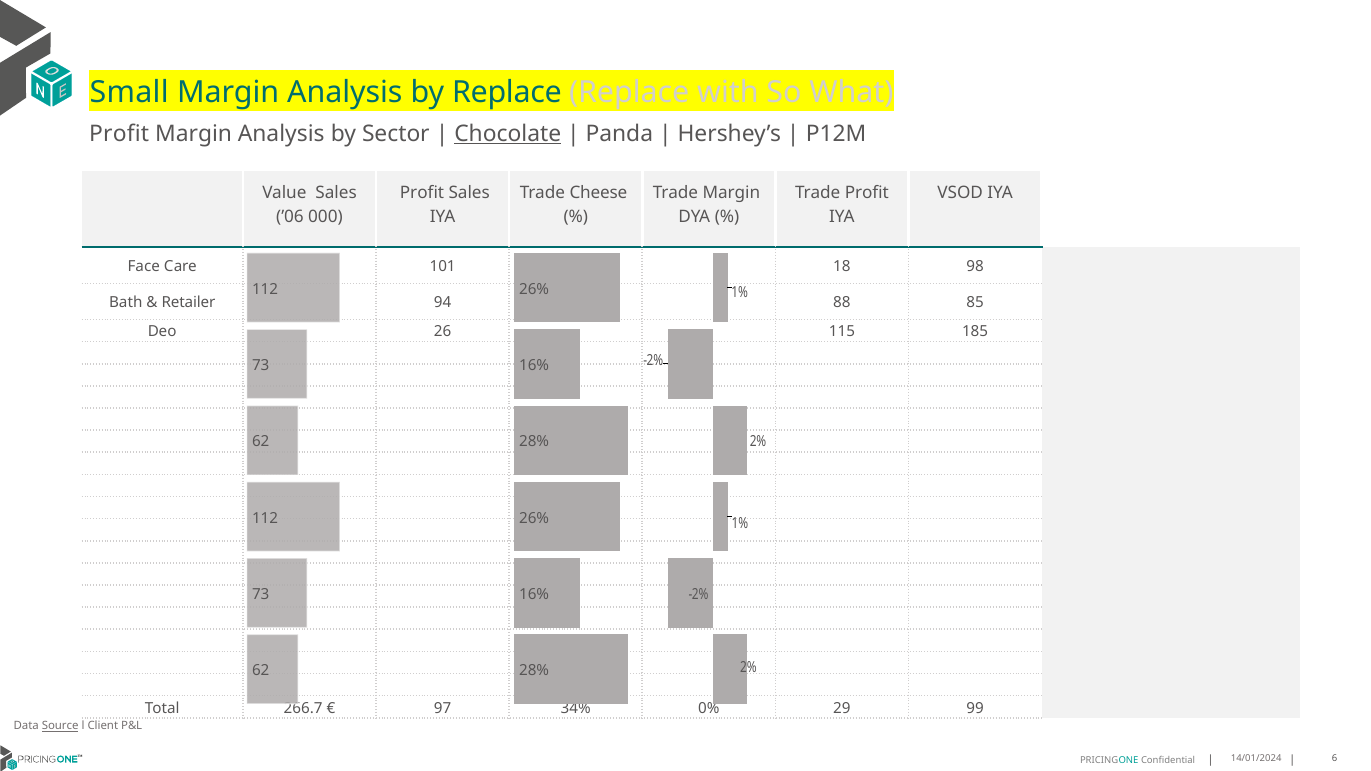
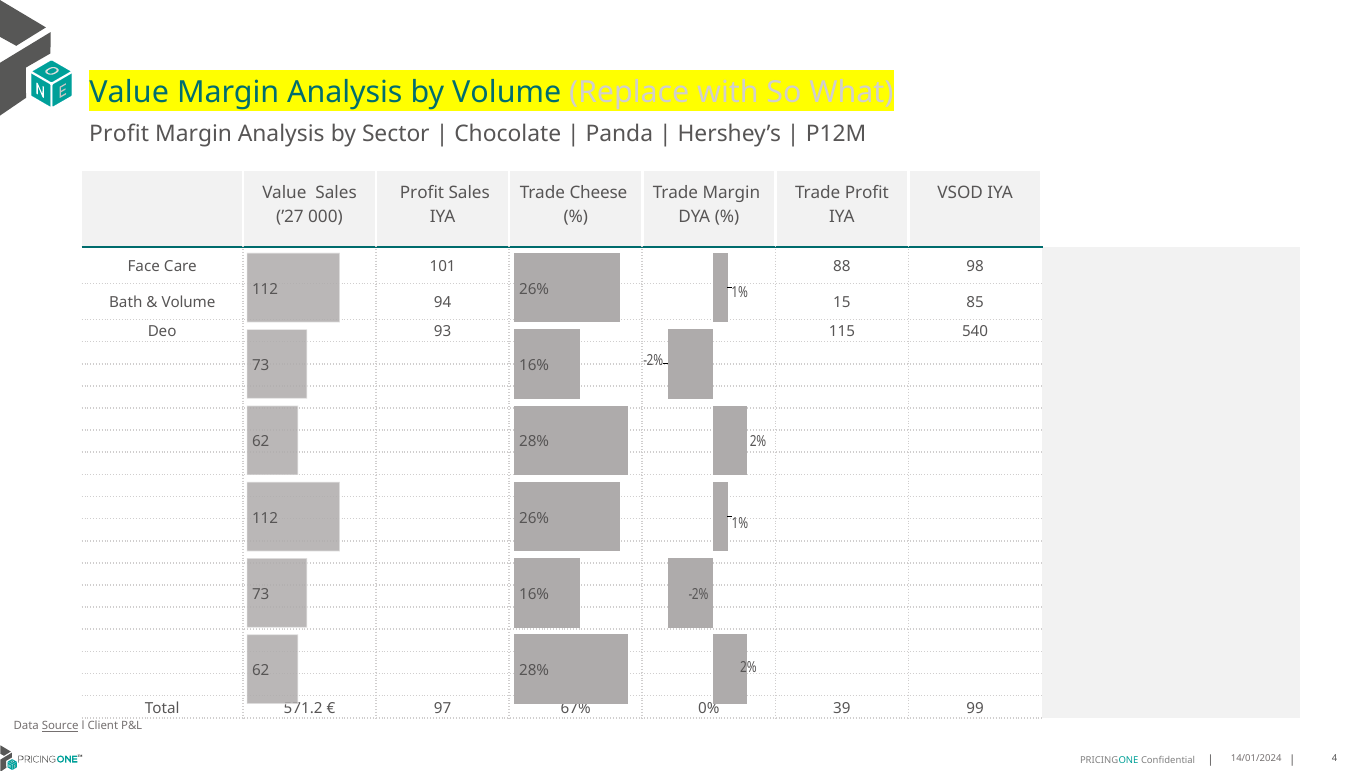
Small at (129, 92): Small -> Value
by Replace: Replace -> Volume
Chocolate underline: present -> none
’06: ’06 -> ’27
18: 18 -> 88
Retailer at (188, 303): Retailer -> Volume
88: 88 -> 15
26: 26 -> 93
185: 185 -> 540
266.7: 266.7 -> 571.2
34%: 34% -> 67%
29: 29 -> 39
6: 6 -> 4
